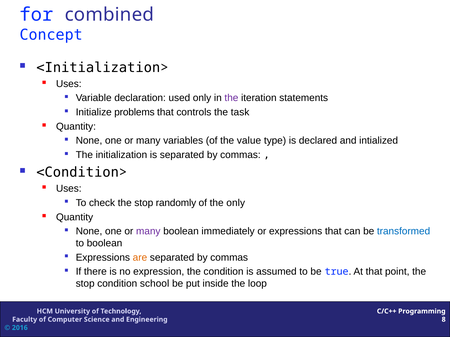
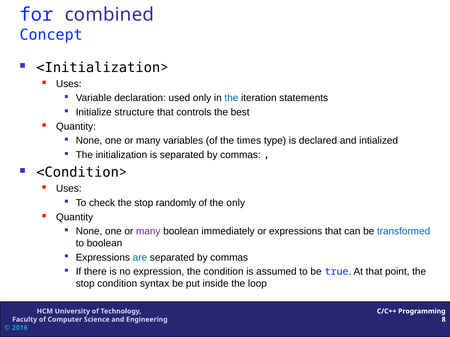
the at (231, 98) colour: purple -> blue
problems: problems -> structure
task: task -> best
value: value -> times
are colour: orange -> blue
school: school -> syntax
